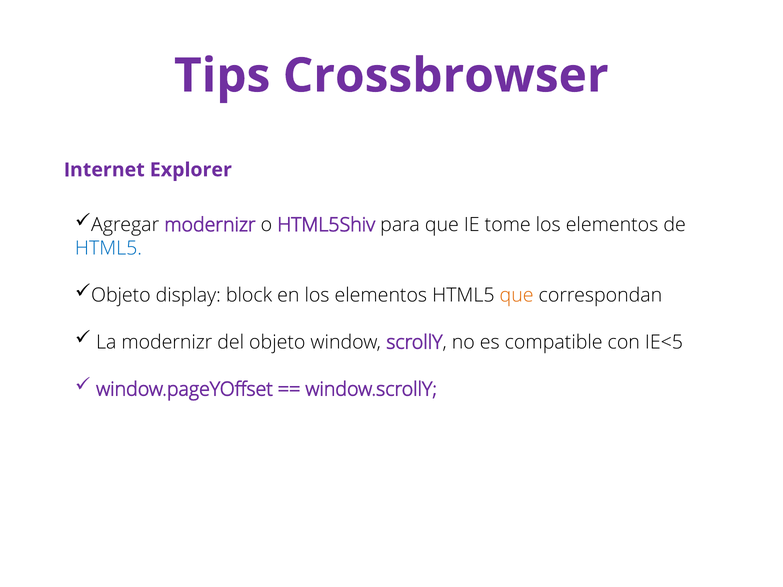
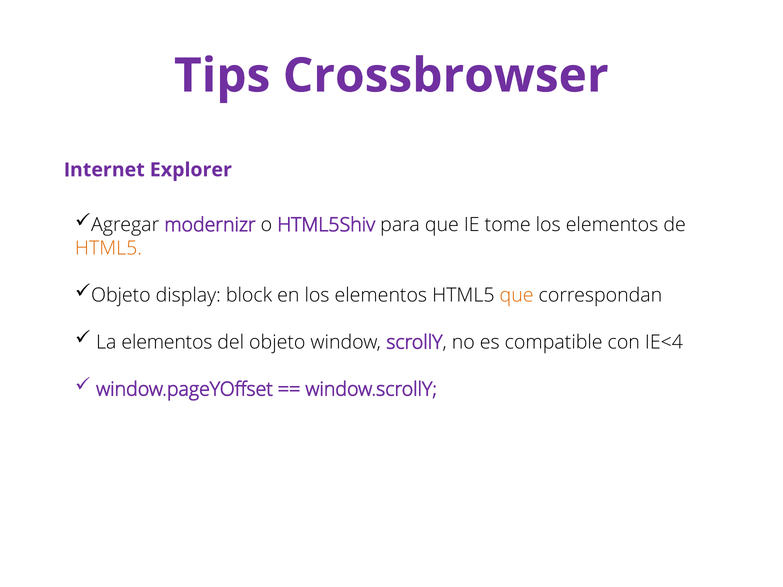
HTML5 at (108, 248) colour: blue -> orange
La modernizr: modernizr -> elementos
IE<5: IE<5 -> IE<4
